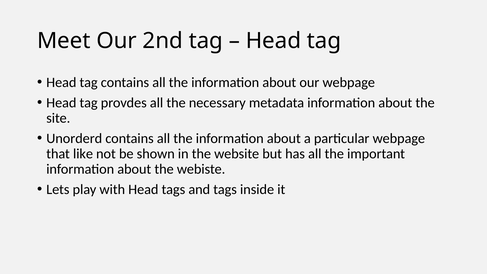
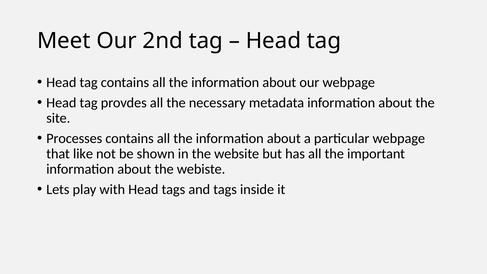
Unorderd: Unorderd -> Processes
